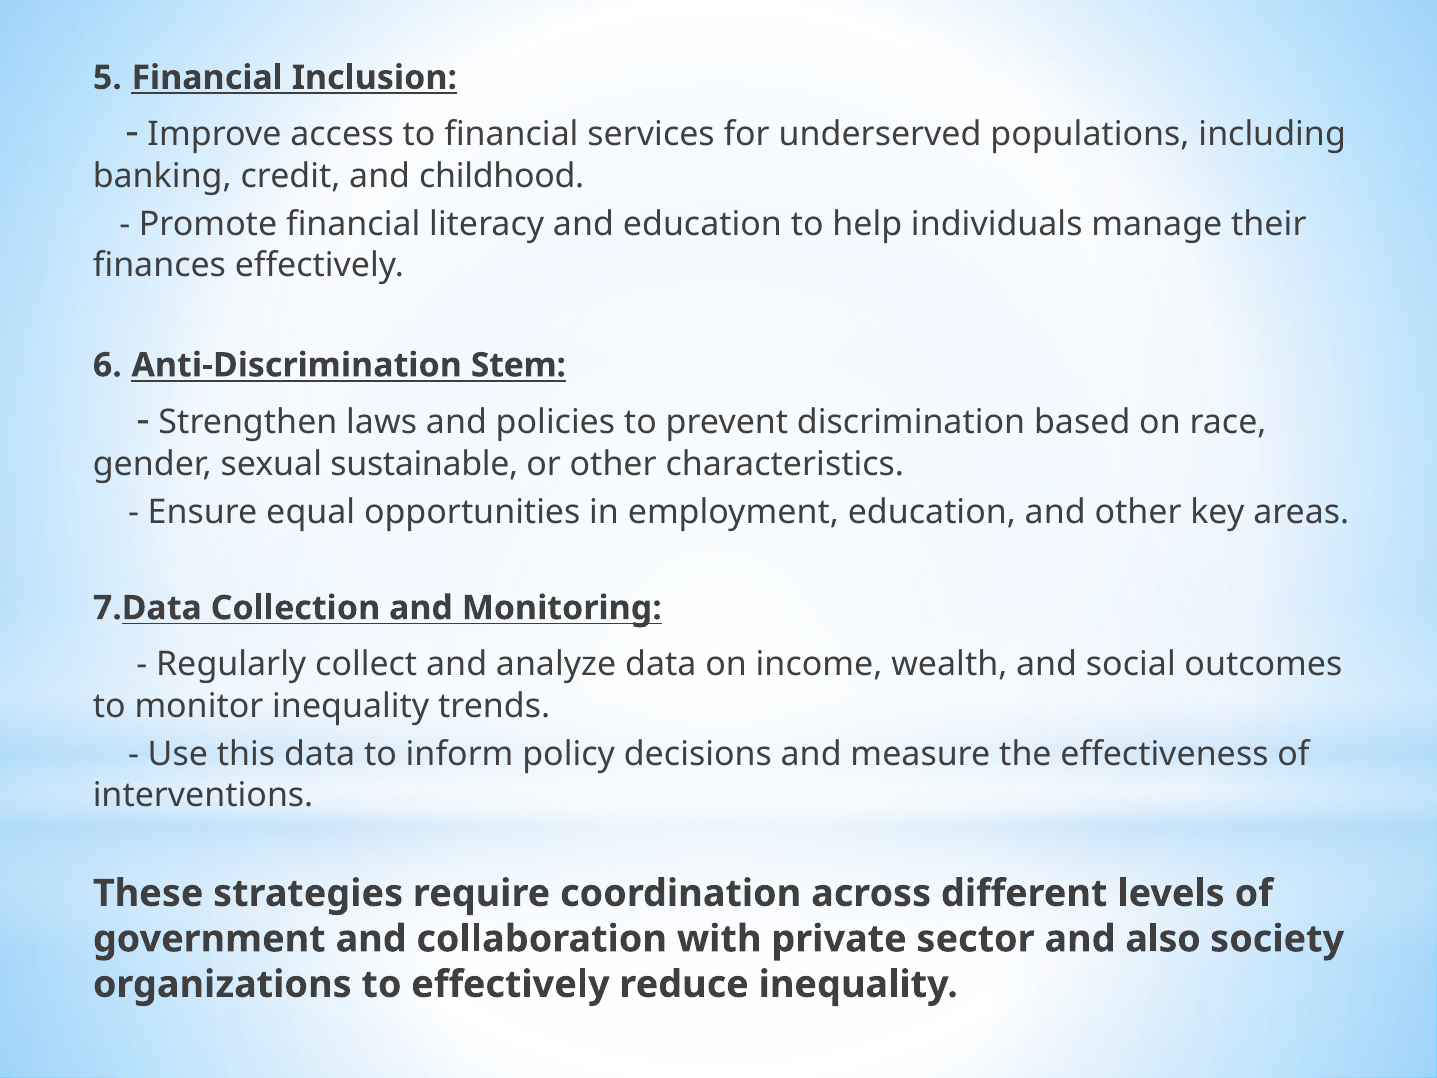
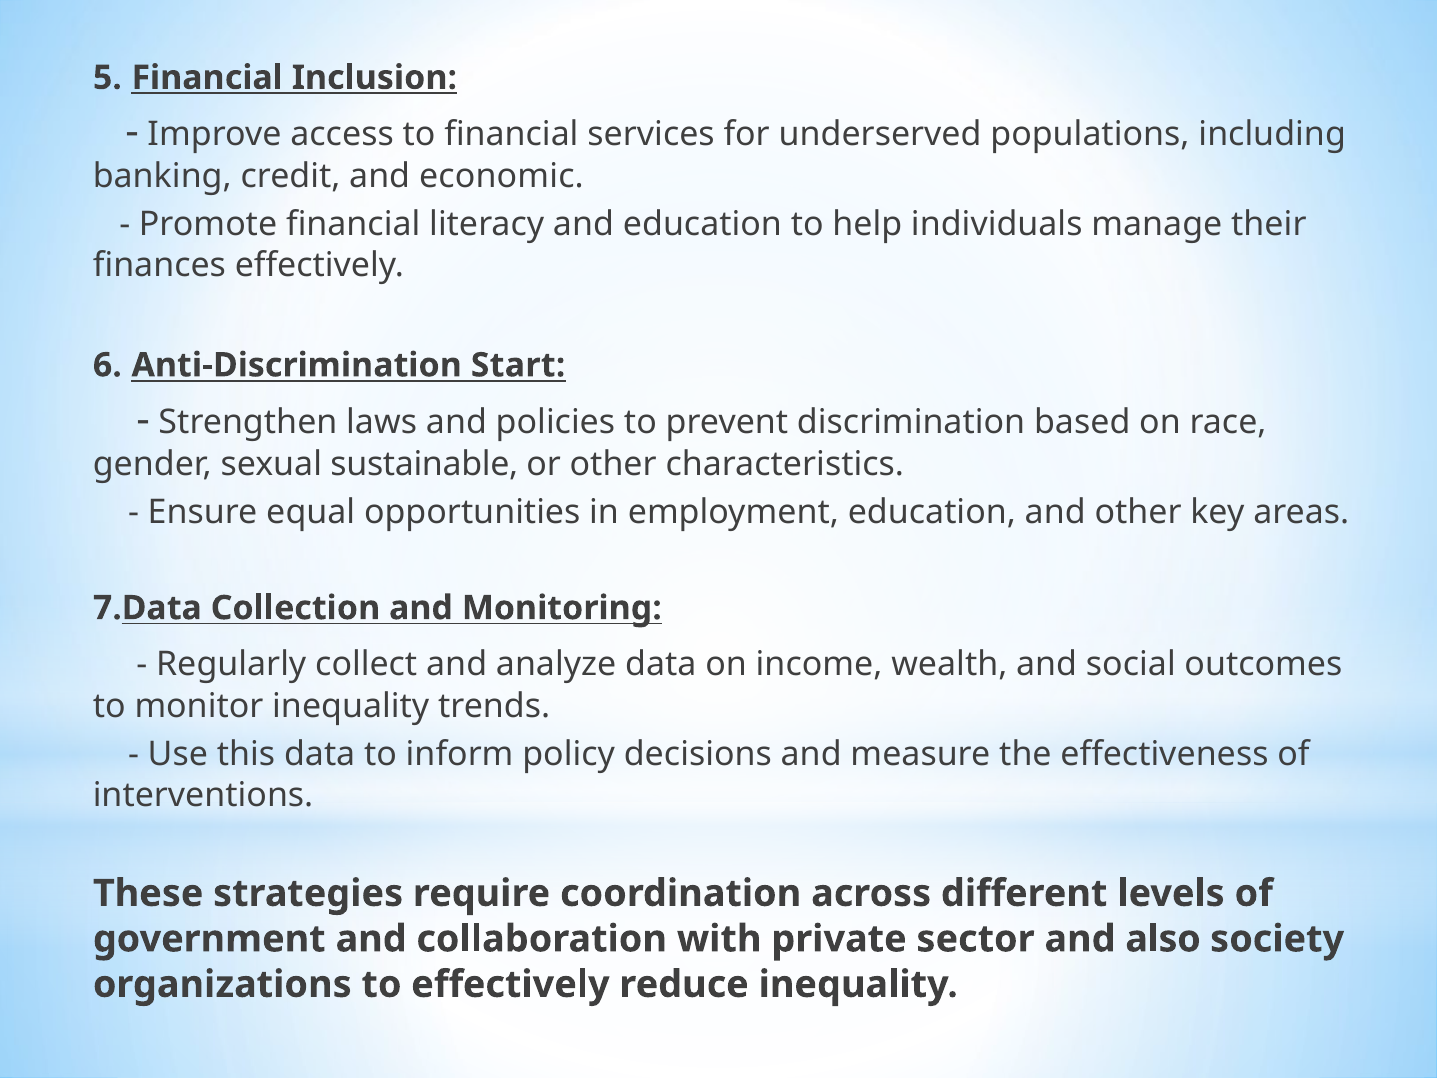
childhood: childhood -> economic
Stem: Stem -> Start
